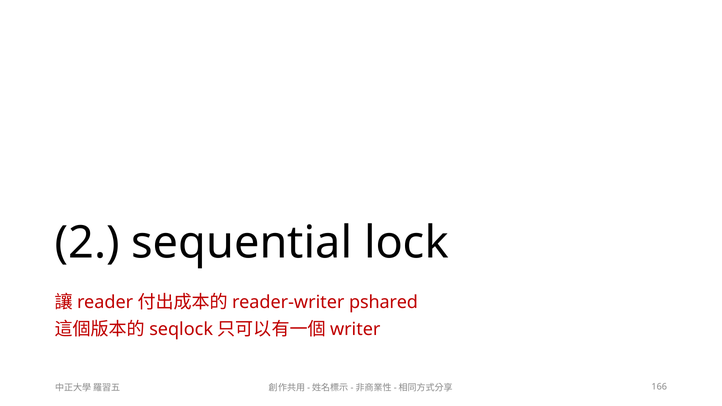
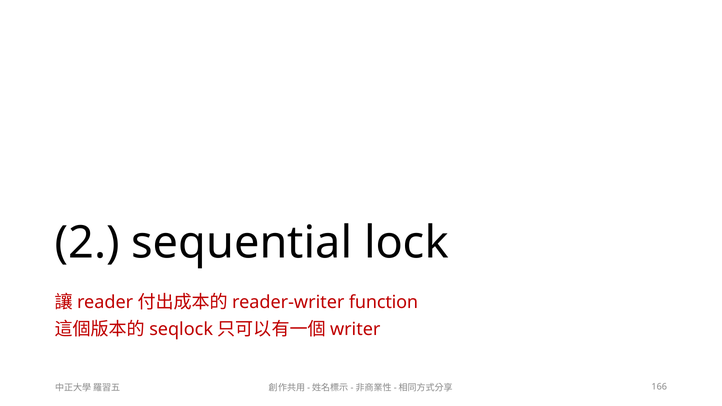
pshared: pshared -> function
